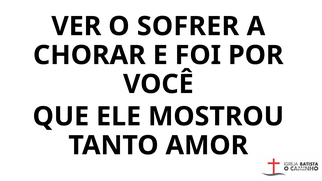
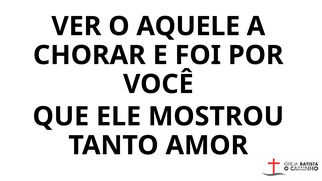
SOFRER: SOFRER -> AQUELE
